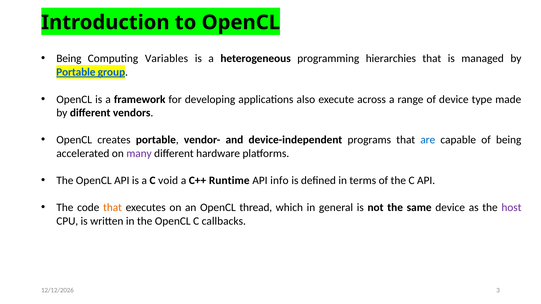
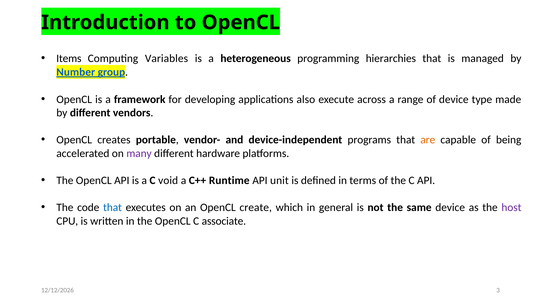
Being at (69, 58): Being -> Items
Portable at (76, 72): Portable -> Number
are colour: blue -> orange
info: info -> unit
that at (113, 208) colour: orange -> blue
thread: thread -> create
callbacks: callbacks -> associate
